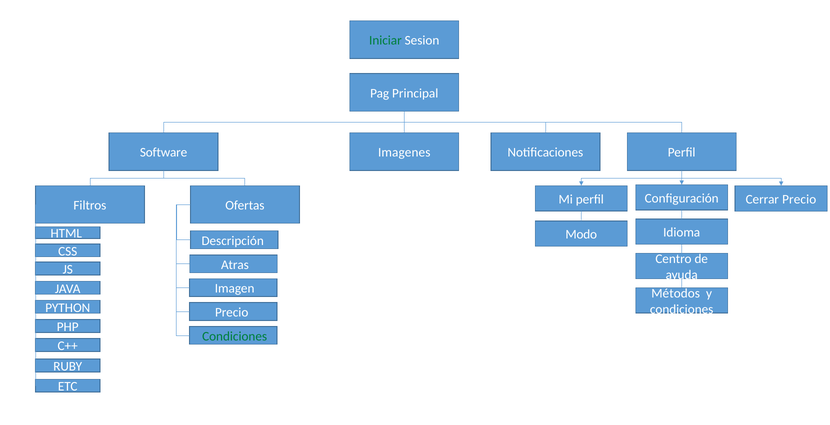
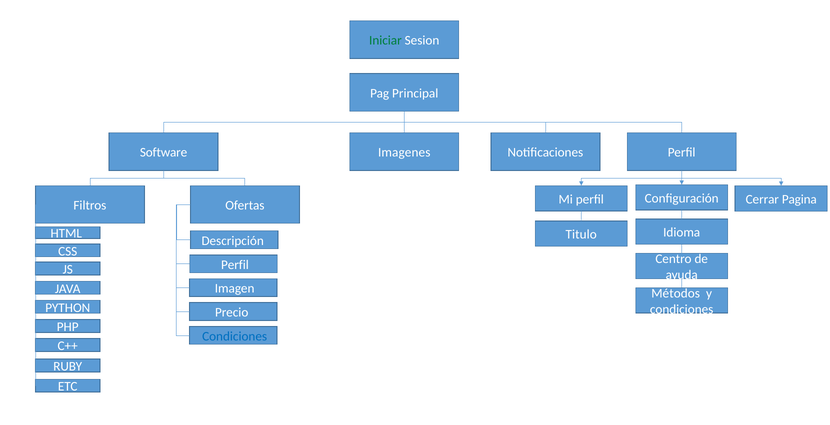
Cerrar Precio: Precio -> Pagina
Modo: Modo -> Titulo
Atras at (235, 265): Atras -> Perfil
Condiciones at (235, 337) colour: green -> blue
